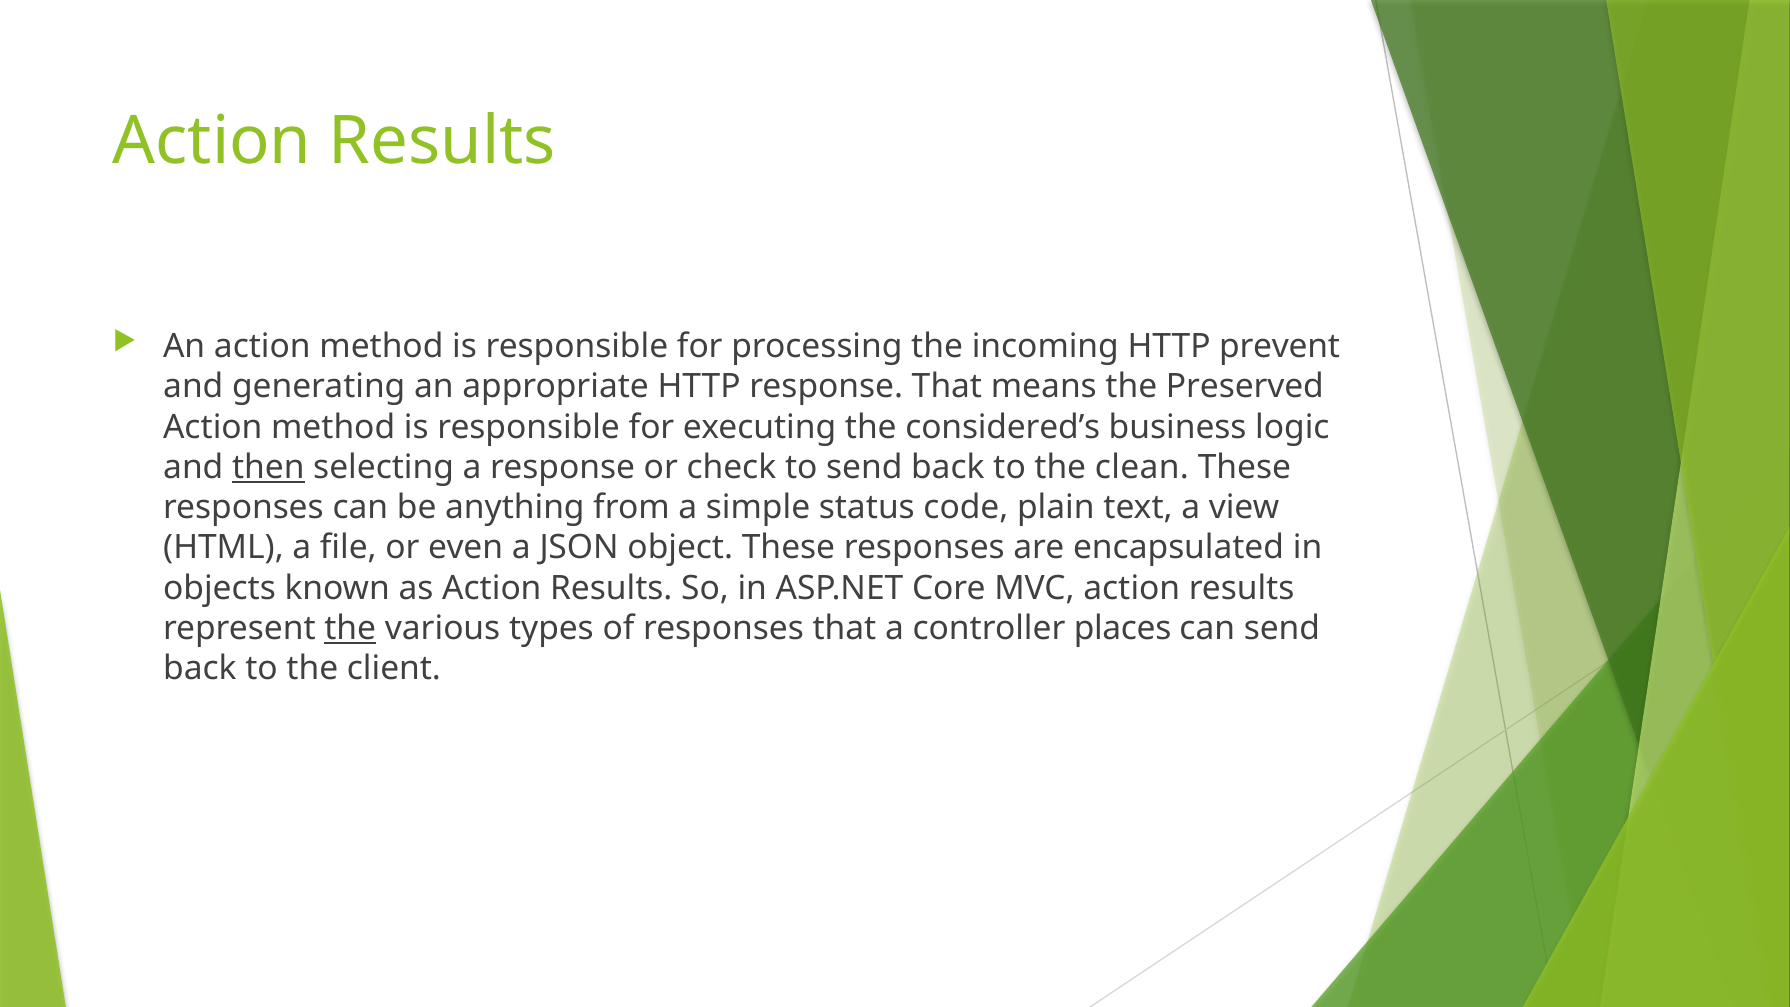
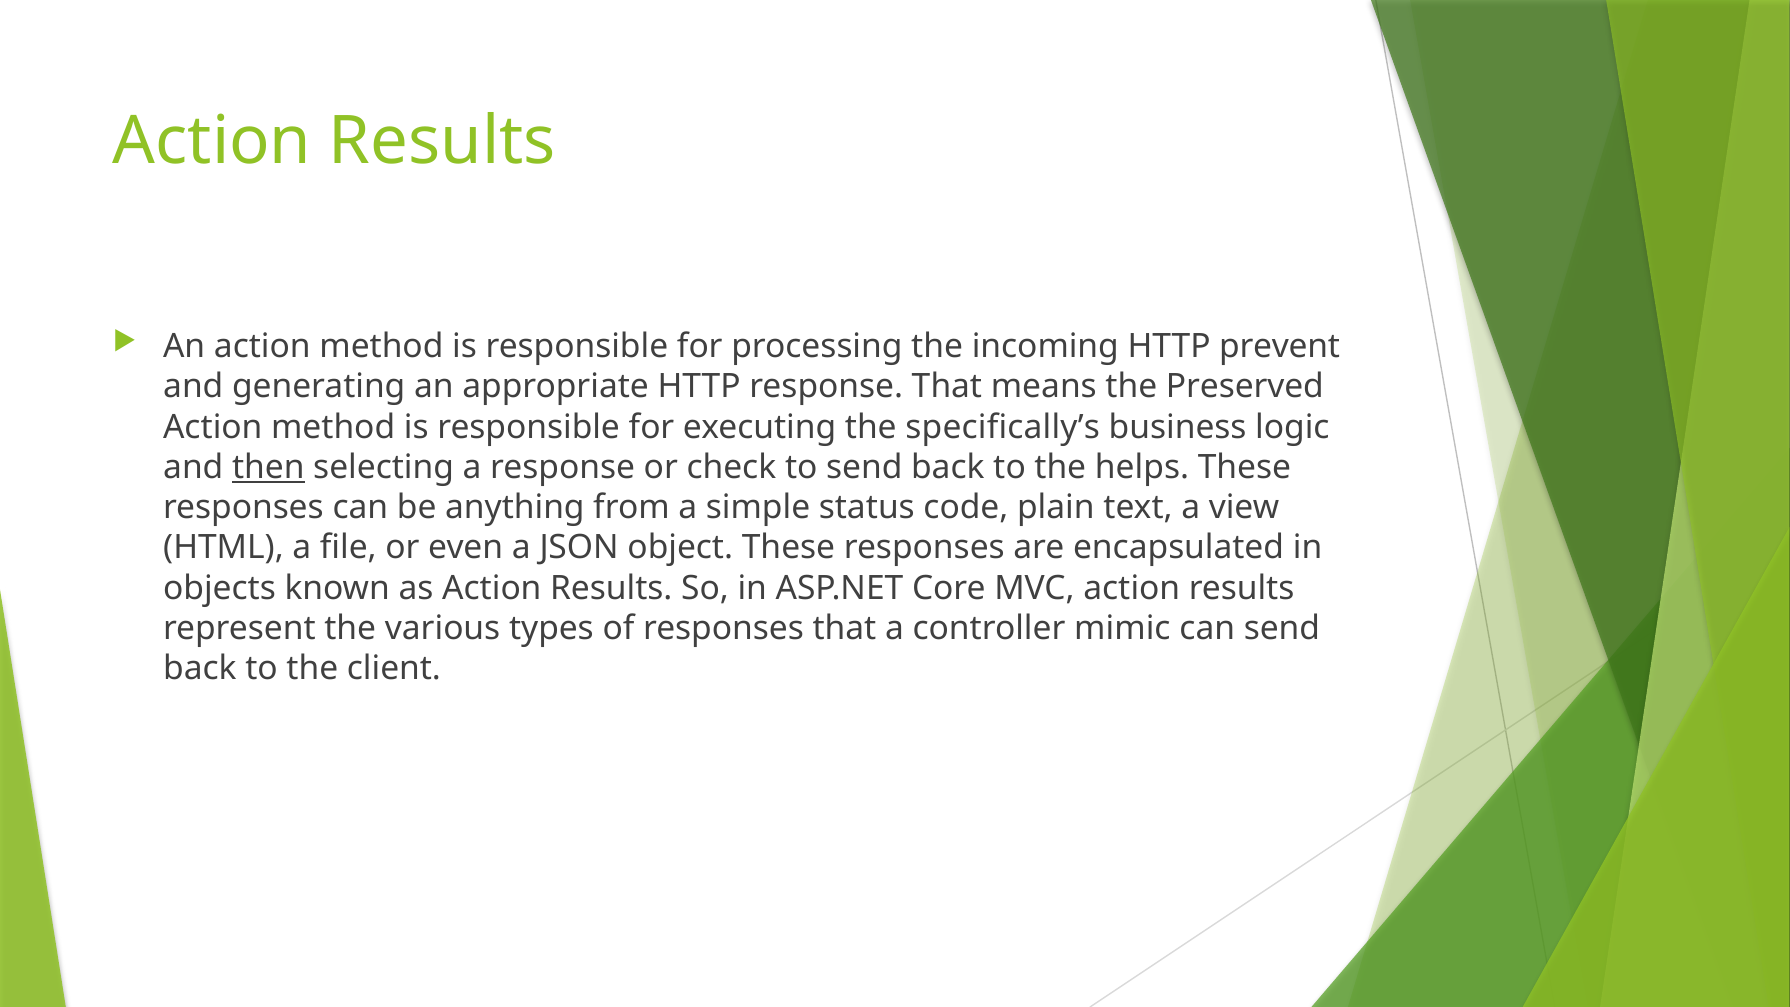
considered’s: considered’s -> specifically’s
clean: clean -> helps
the at (350, 628) underline: present -> none
places: places -> mimic
